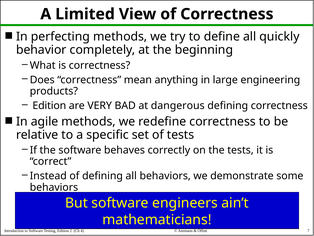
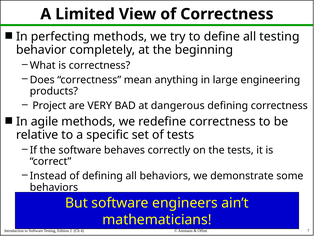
all quickly: quickly -> testing
Edition at (49, 105): Edition -> Project
